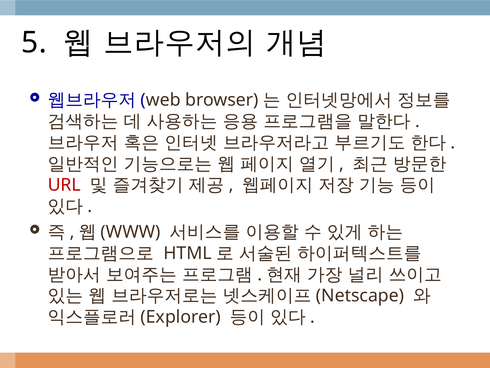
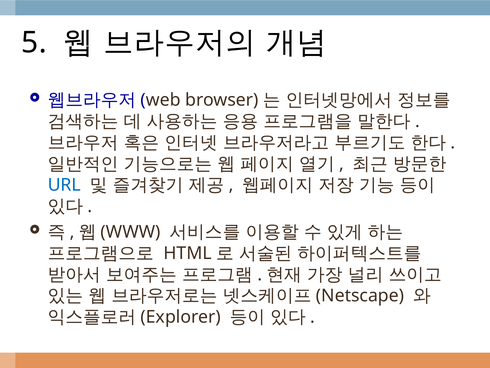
URL colour: red -> blue
